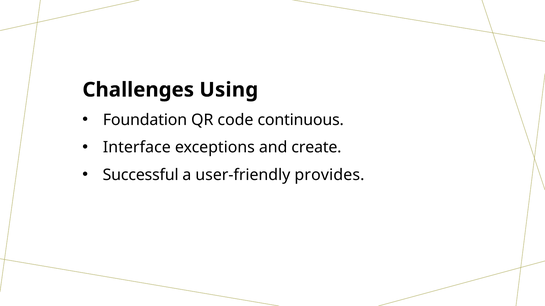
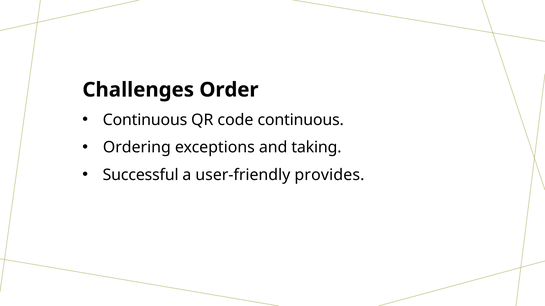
Using: Using -> Order
Foundation at (145, 120): Foundation -> Continuous
Interface: Interface -> Ordering
create: create -> taking
